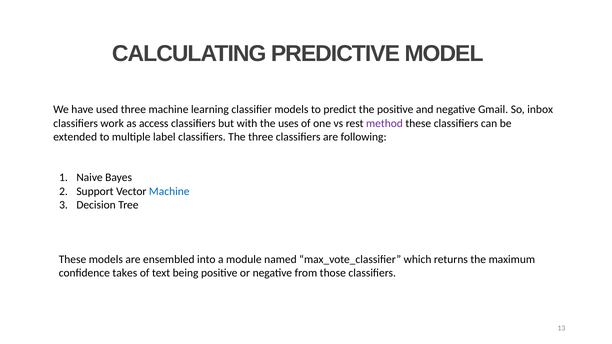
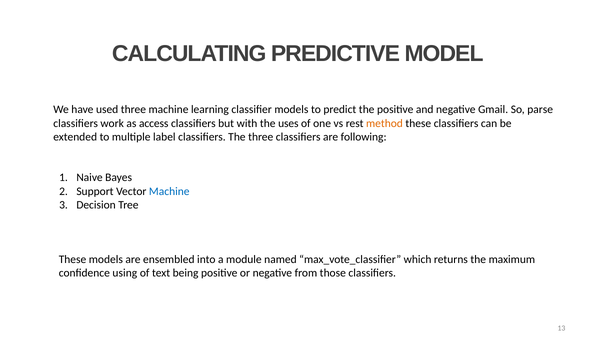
inbox: inbox -> parse
method colour: purple -> orange
takes: takes -> using
